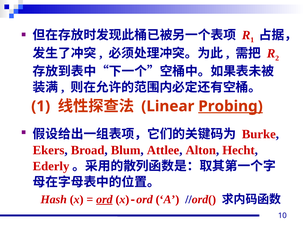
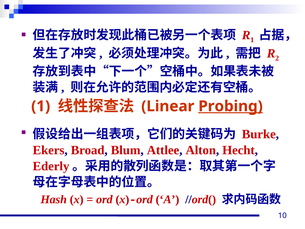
ord at (104, 199) underline: present -> none
